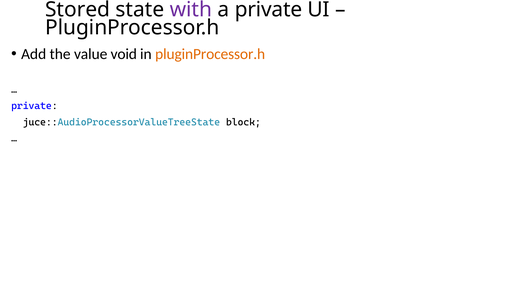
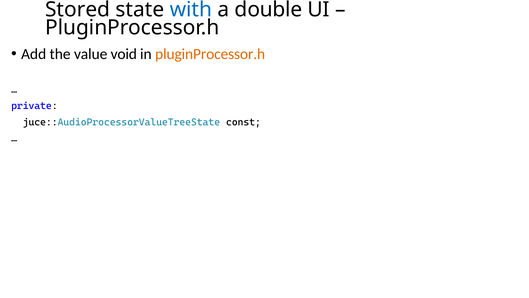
with colour: purple -> blue
a private: private -> double
block: block -> const
